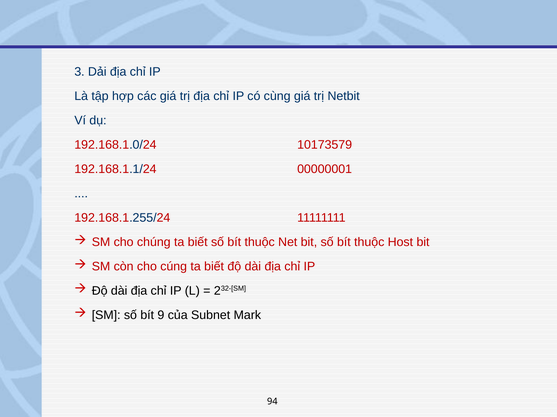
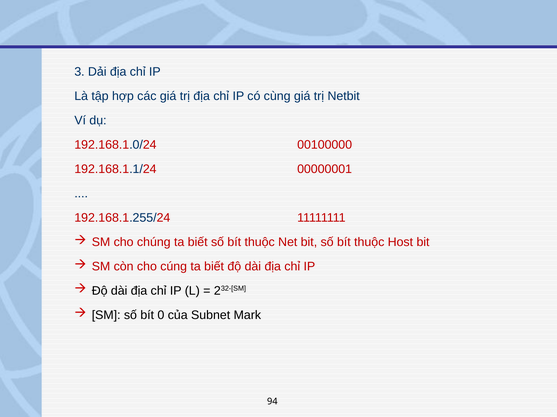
10173579: 10173579 -> 00100000
9: 9 -> 0
